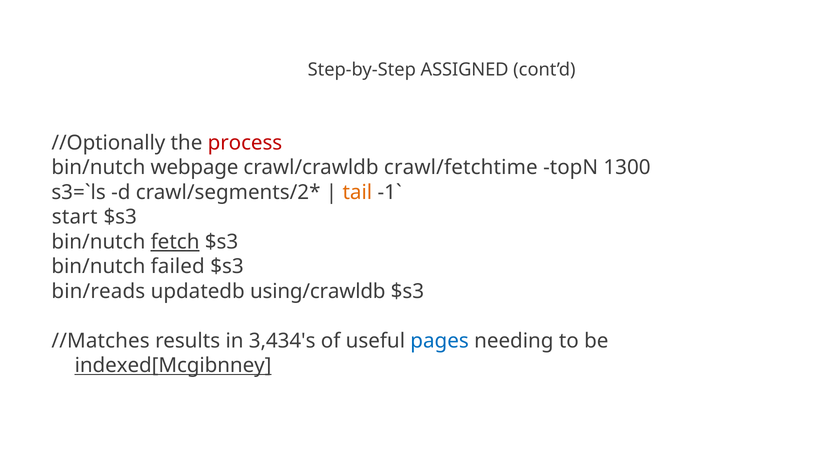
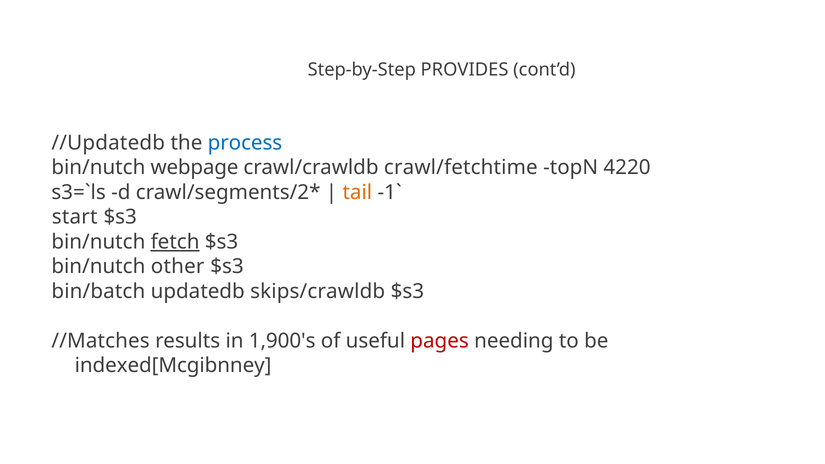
ASSIGNED: ASSIGNED -> PROVIDES
//Optionally: //Optionally -> //Updatedb
process colour: red -> blue
1300: 1300 -> 4220
failed: failed -> other
bin/reads: bin/reads -> bin/batch
using/crawldb: using/crawldb -> skips/crawldb
3,434's: 3,434's -> 1,900's
pages colour: blue -> red
indexed[Mcgibnney underline: present -> none
